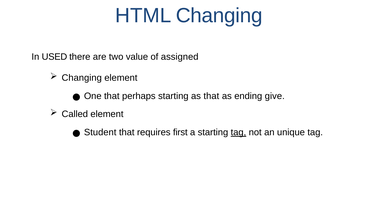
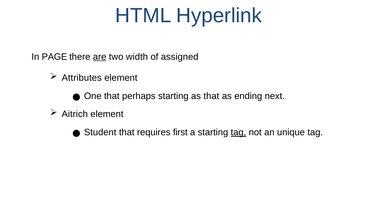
HTML Changing: Changing -> Hyperlink
USED: USED -> PAGE
are underline: none -> present
value: value -> width
Changing at (82, 78): Changing -> Attributes
give: give -> next
Called: Called -> Aitrich
